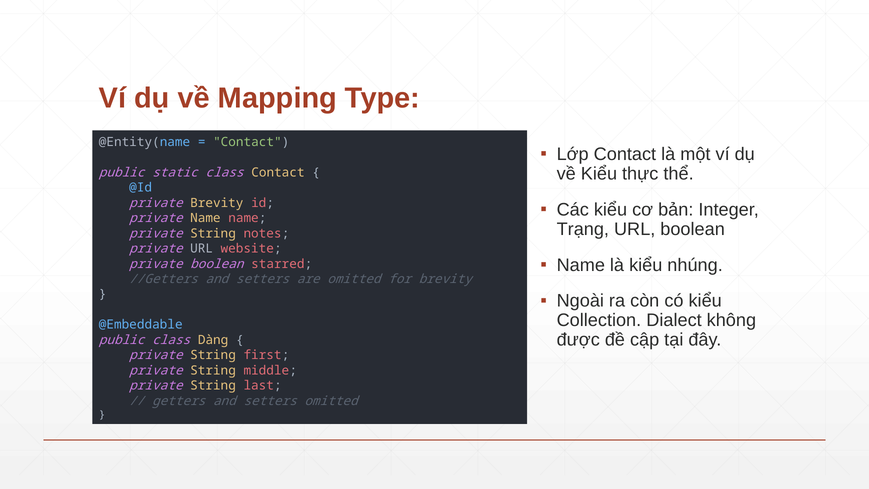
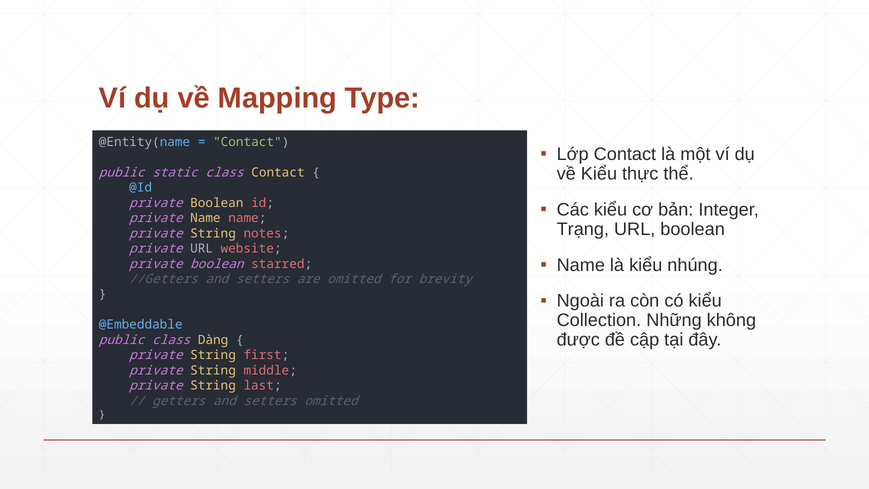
Brevity at (217, 203): Brevity -> Boolean
Dialect: Dialect -> Những
